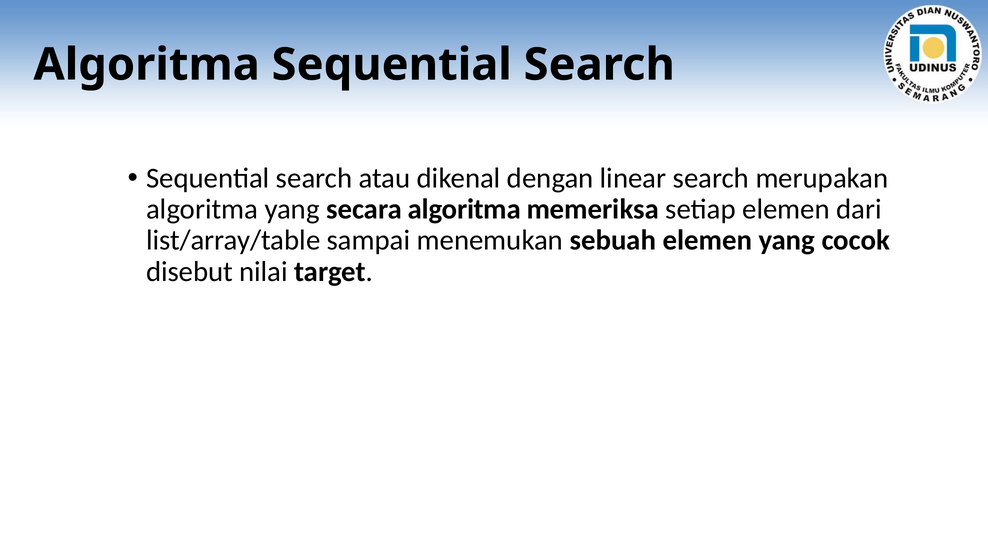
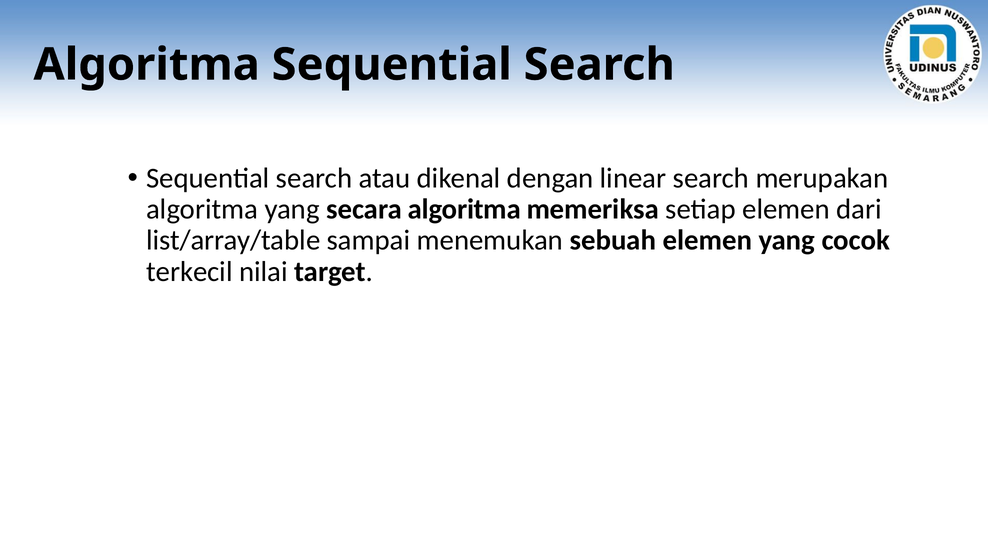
disebut: disebut -> terkecil
